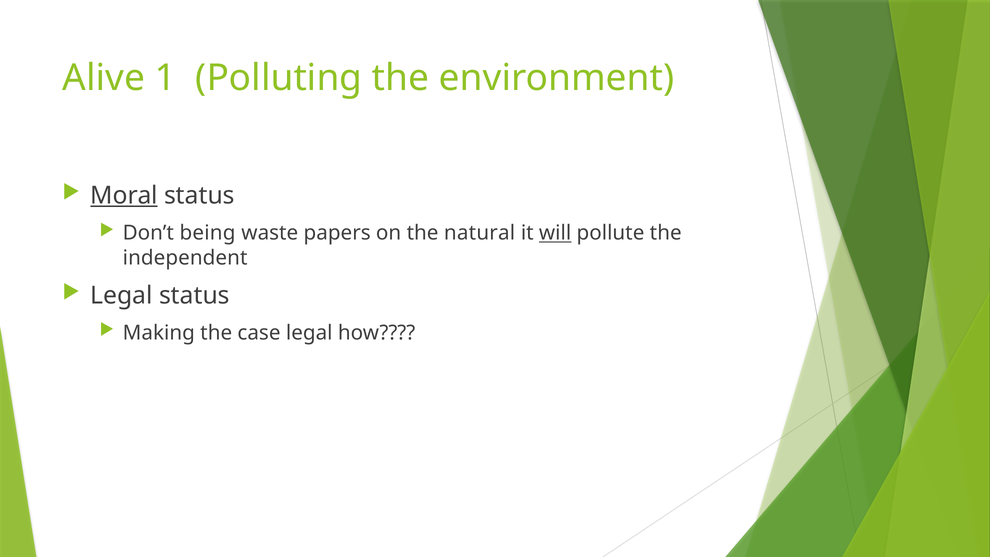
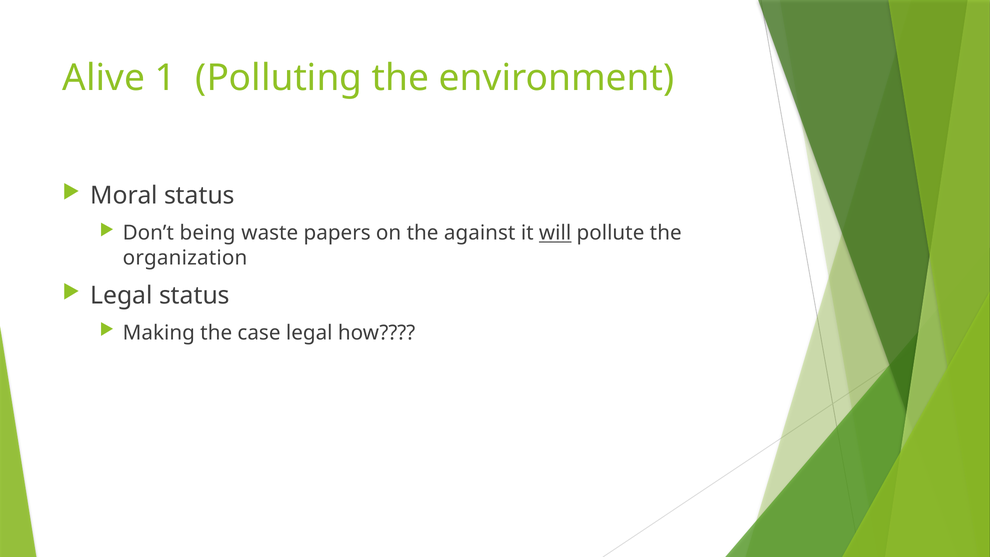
Moral underline: present -> none
natural: natural -> against
independent: independent -> organization
